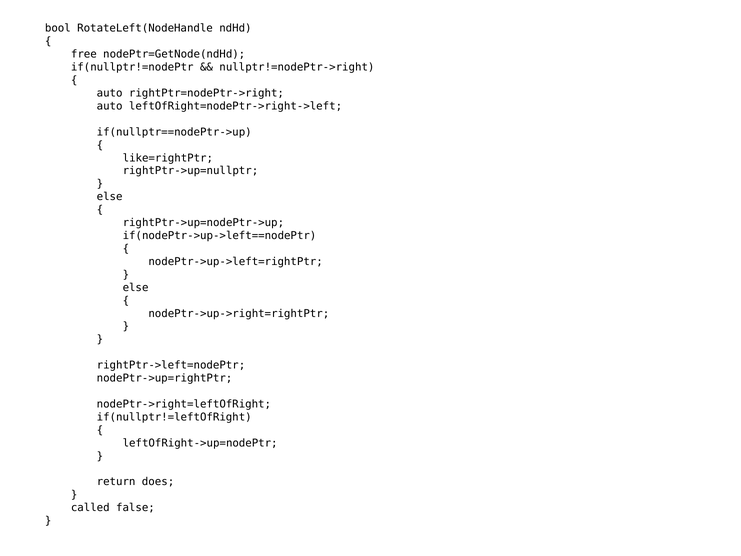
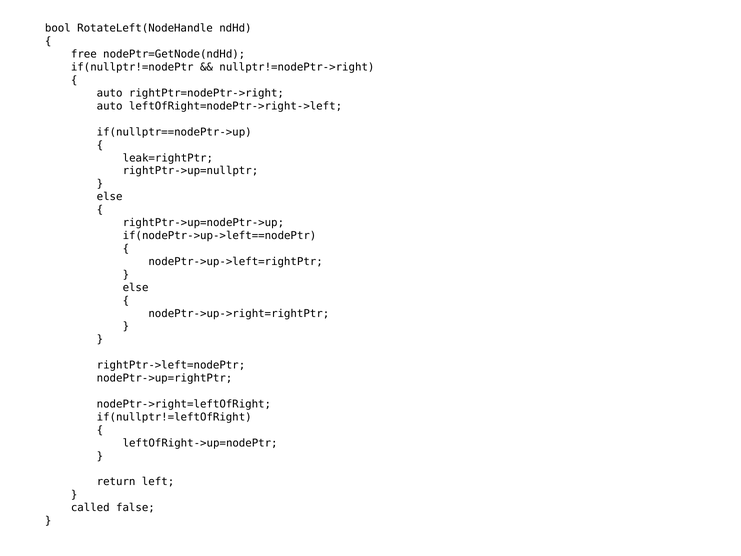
like=rightPtr: like=rightPtr -> leak=rightPtr
does: does -> left
